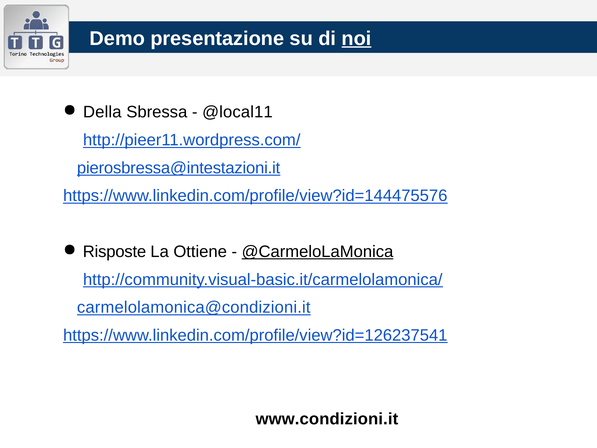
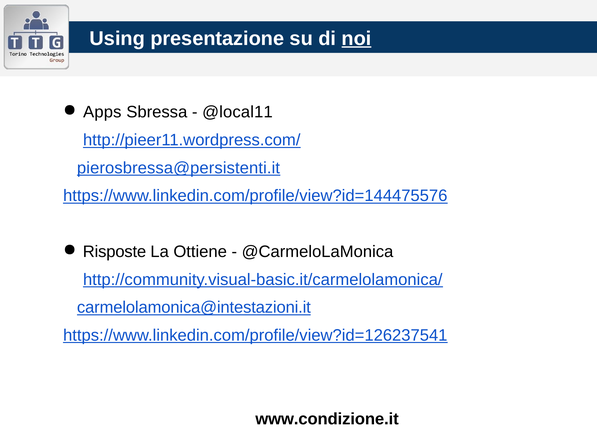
Demo: Demo -> Using
Della: Della -> Apps
pierosbressa@intestazioni.it: pierosbressa@intestazioni.it -> pierosbressa@persistenti.it
@CarmeloLaMonica underline: present -> none
carmelolamonica@condizioni.it: carmelolamonica@condizioni.it -> carmelolamonica@intestazioni.it
www.condizioni.it: www.condizioni.it -> www.condizione.it
